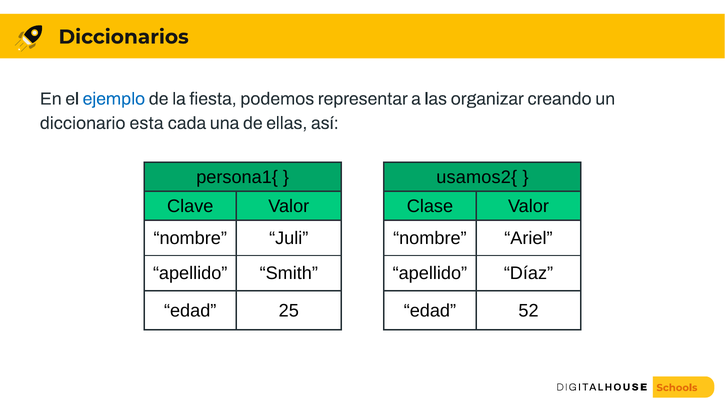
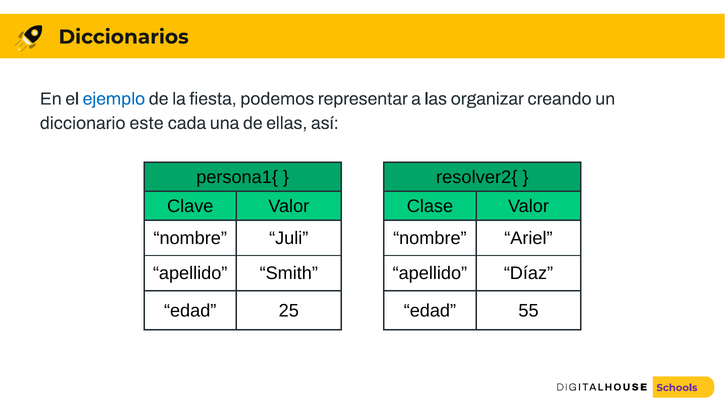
esta: esta -> este
usamos2{: usamos2{ -> resolver2{
52: 52 -> 55
Schools colour: orange -> purple
